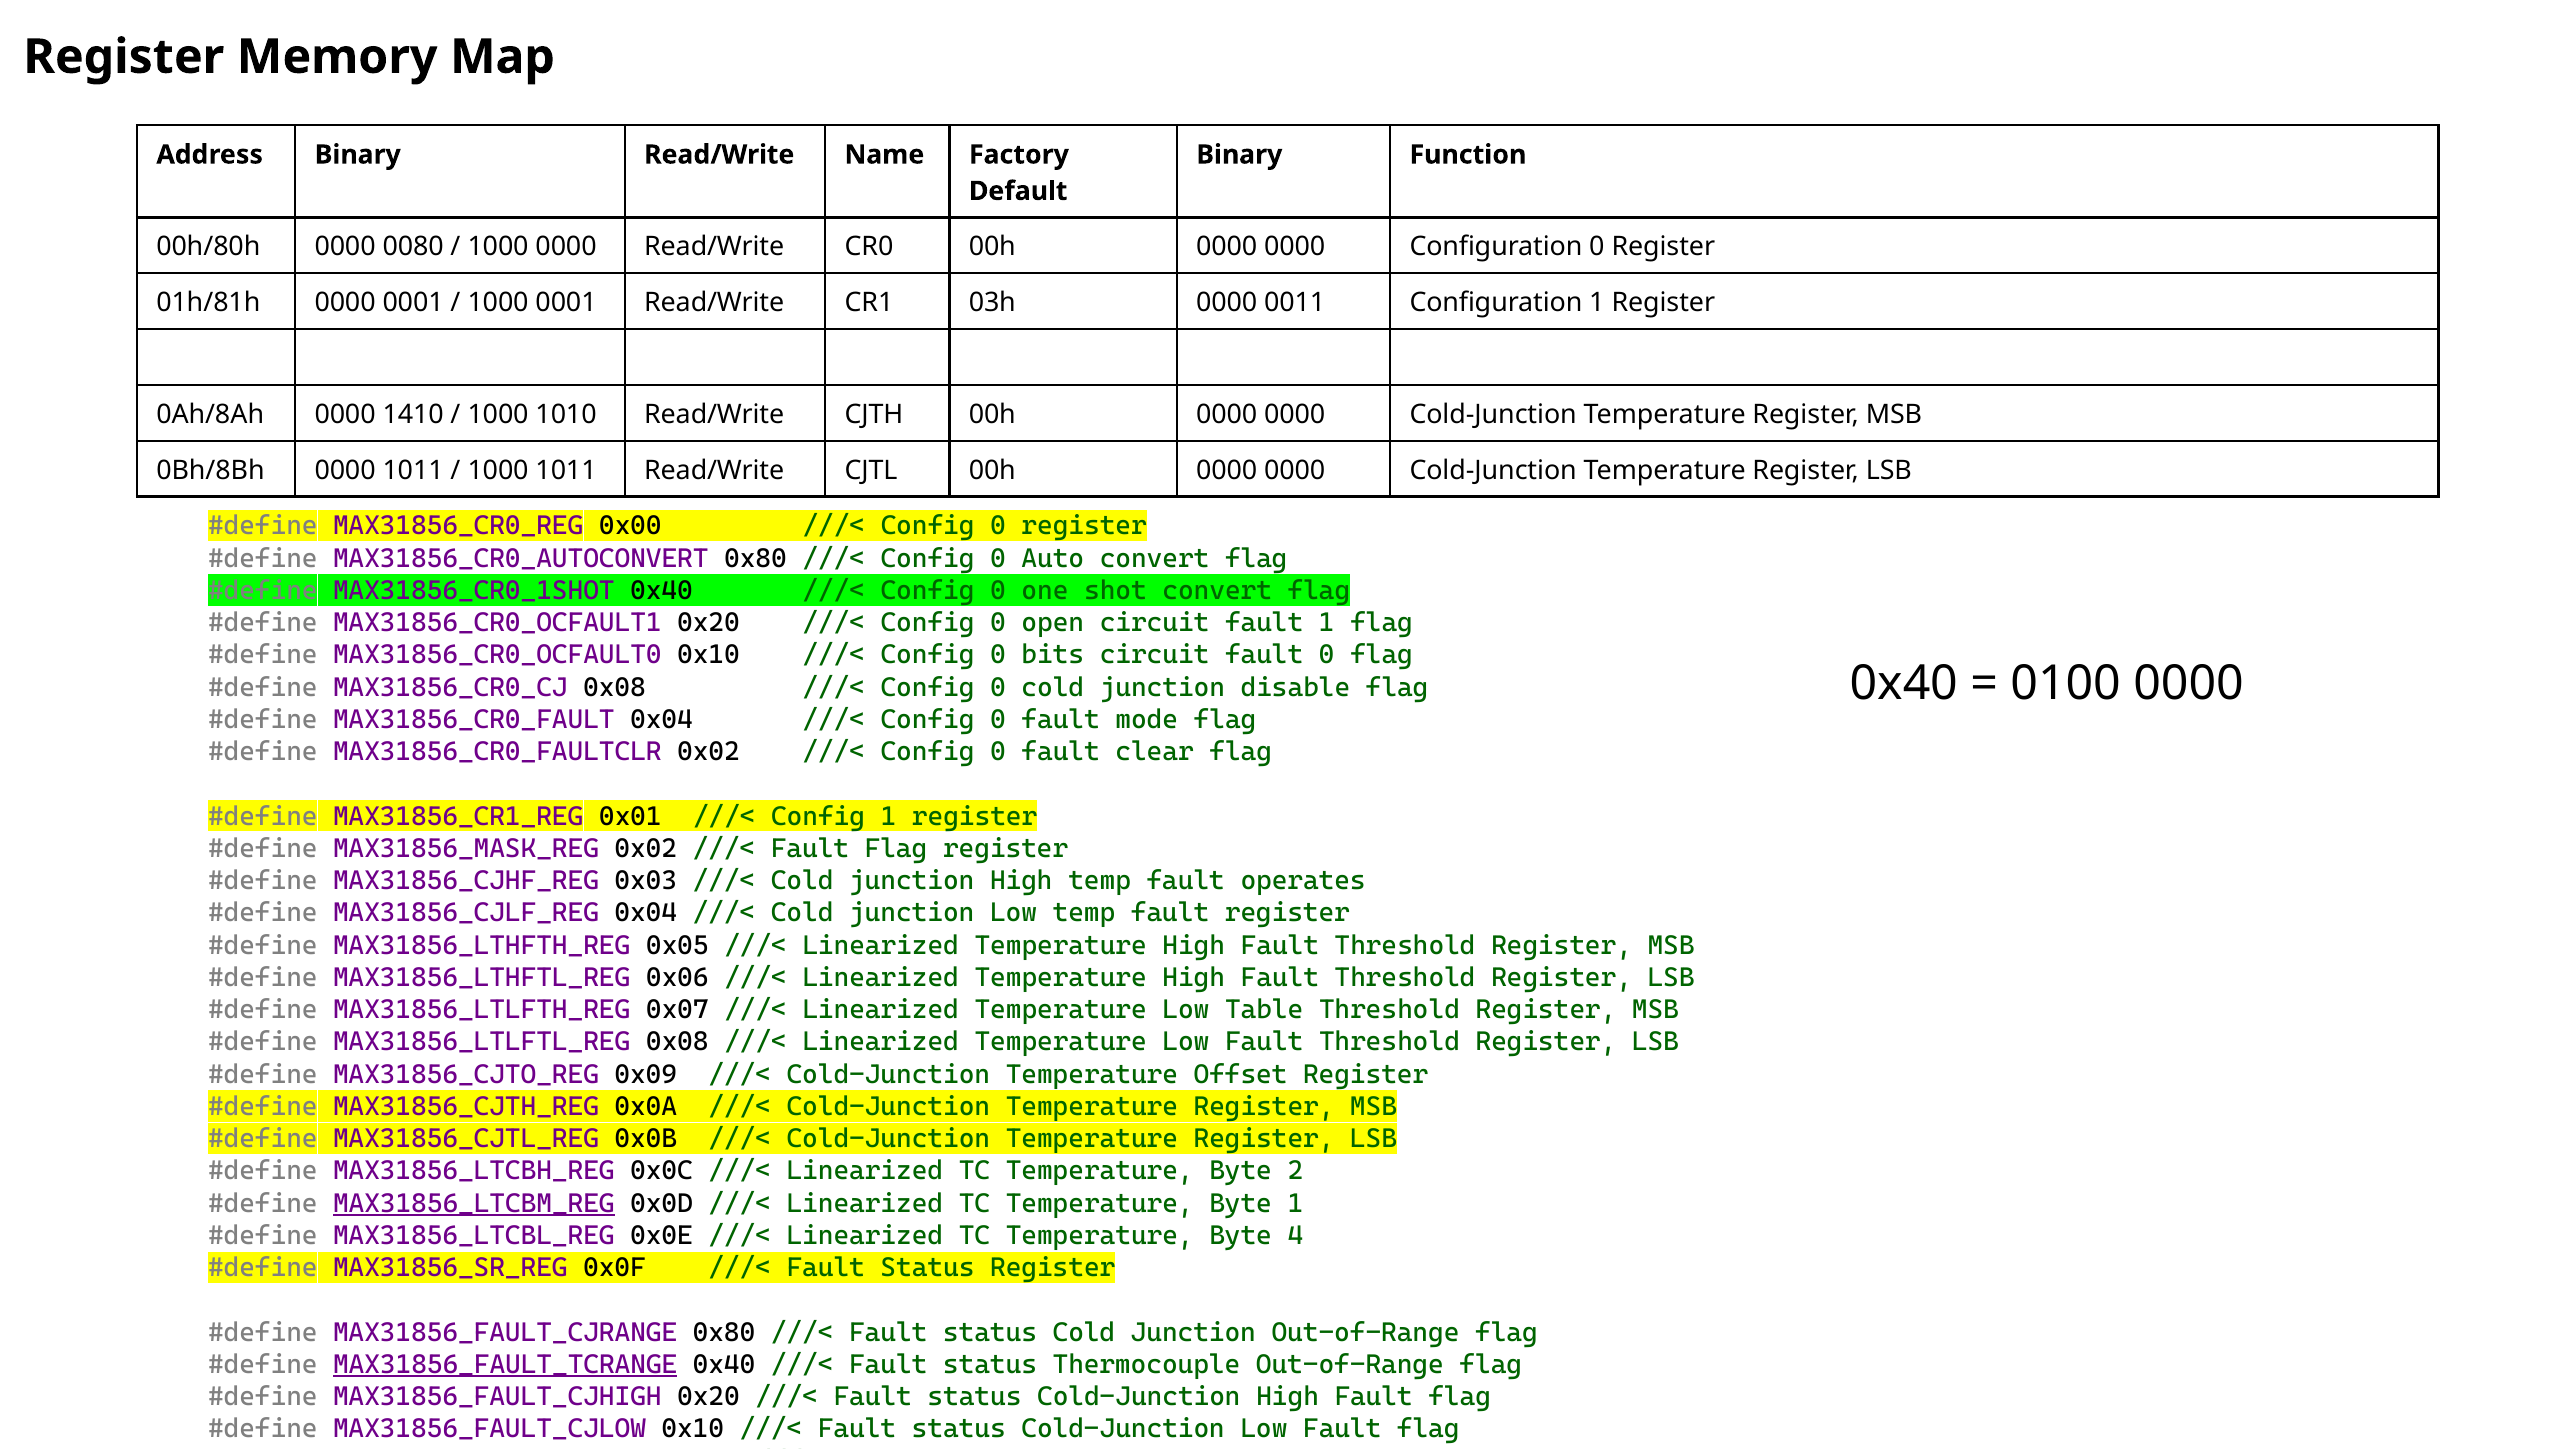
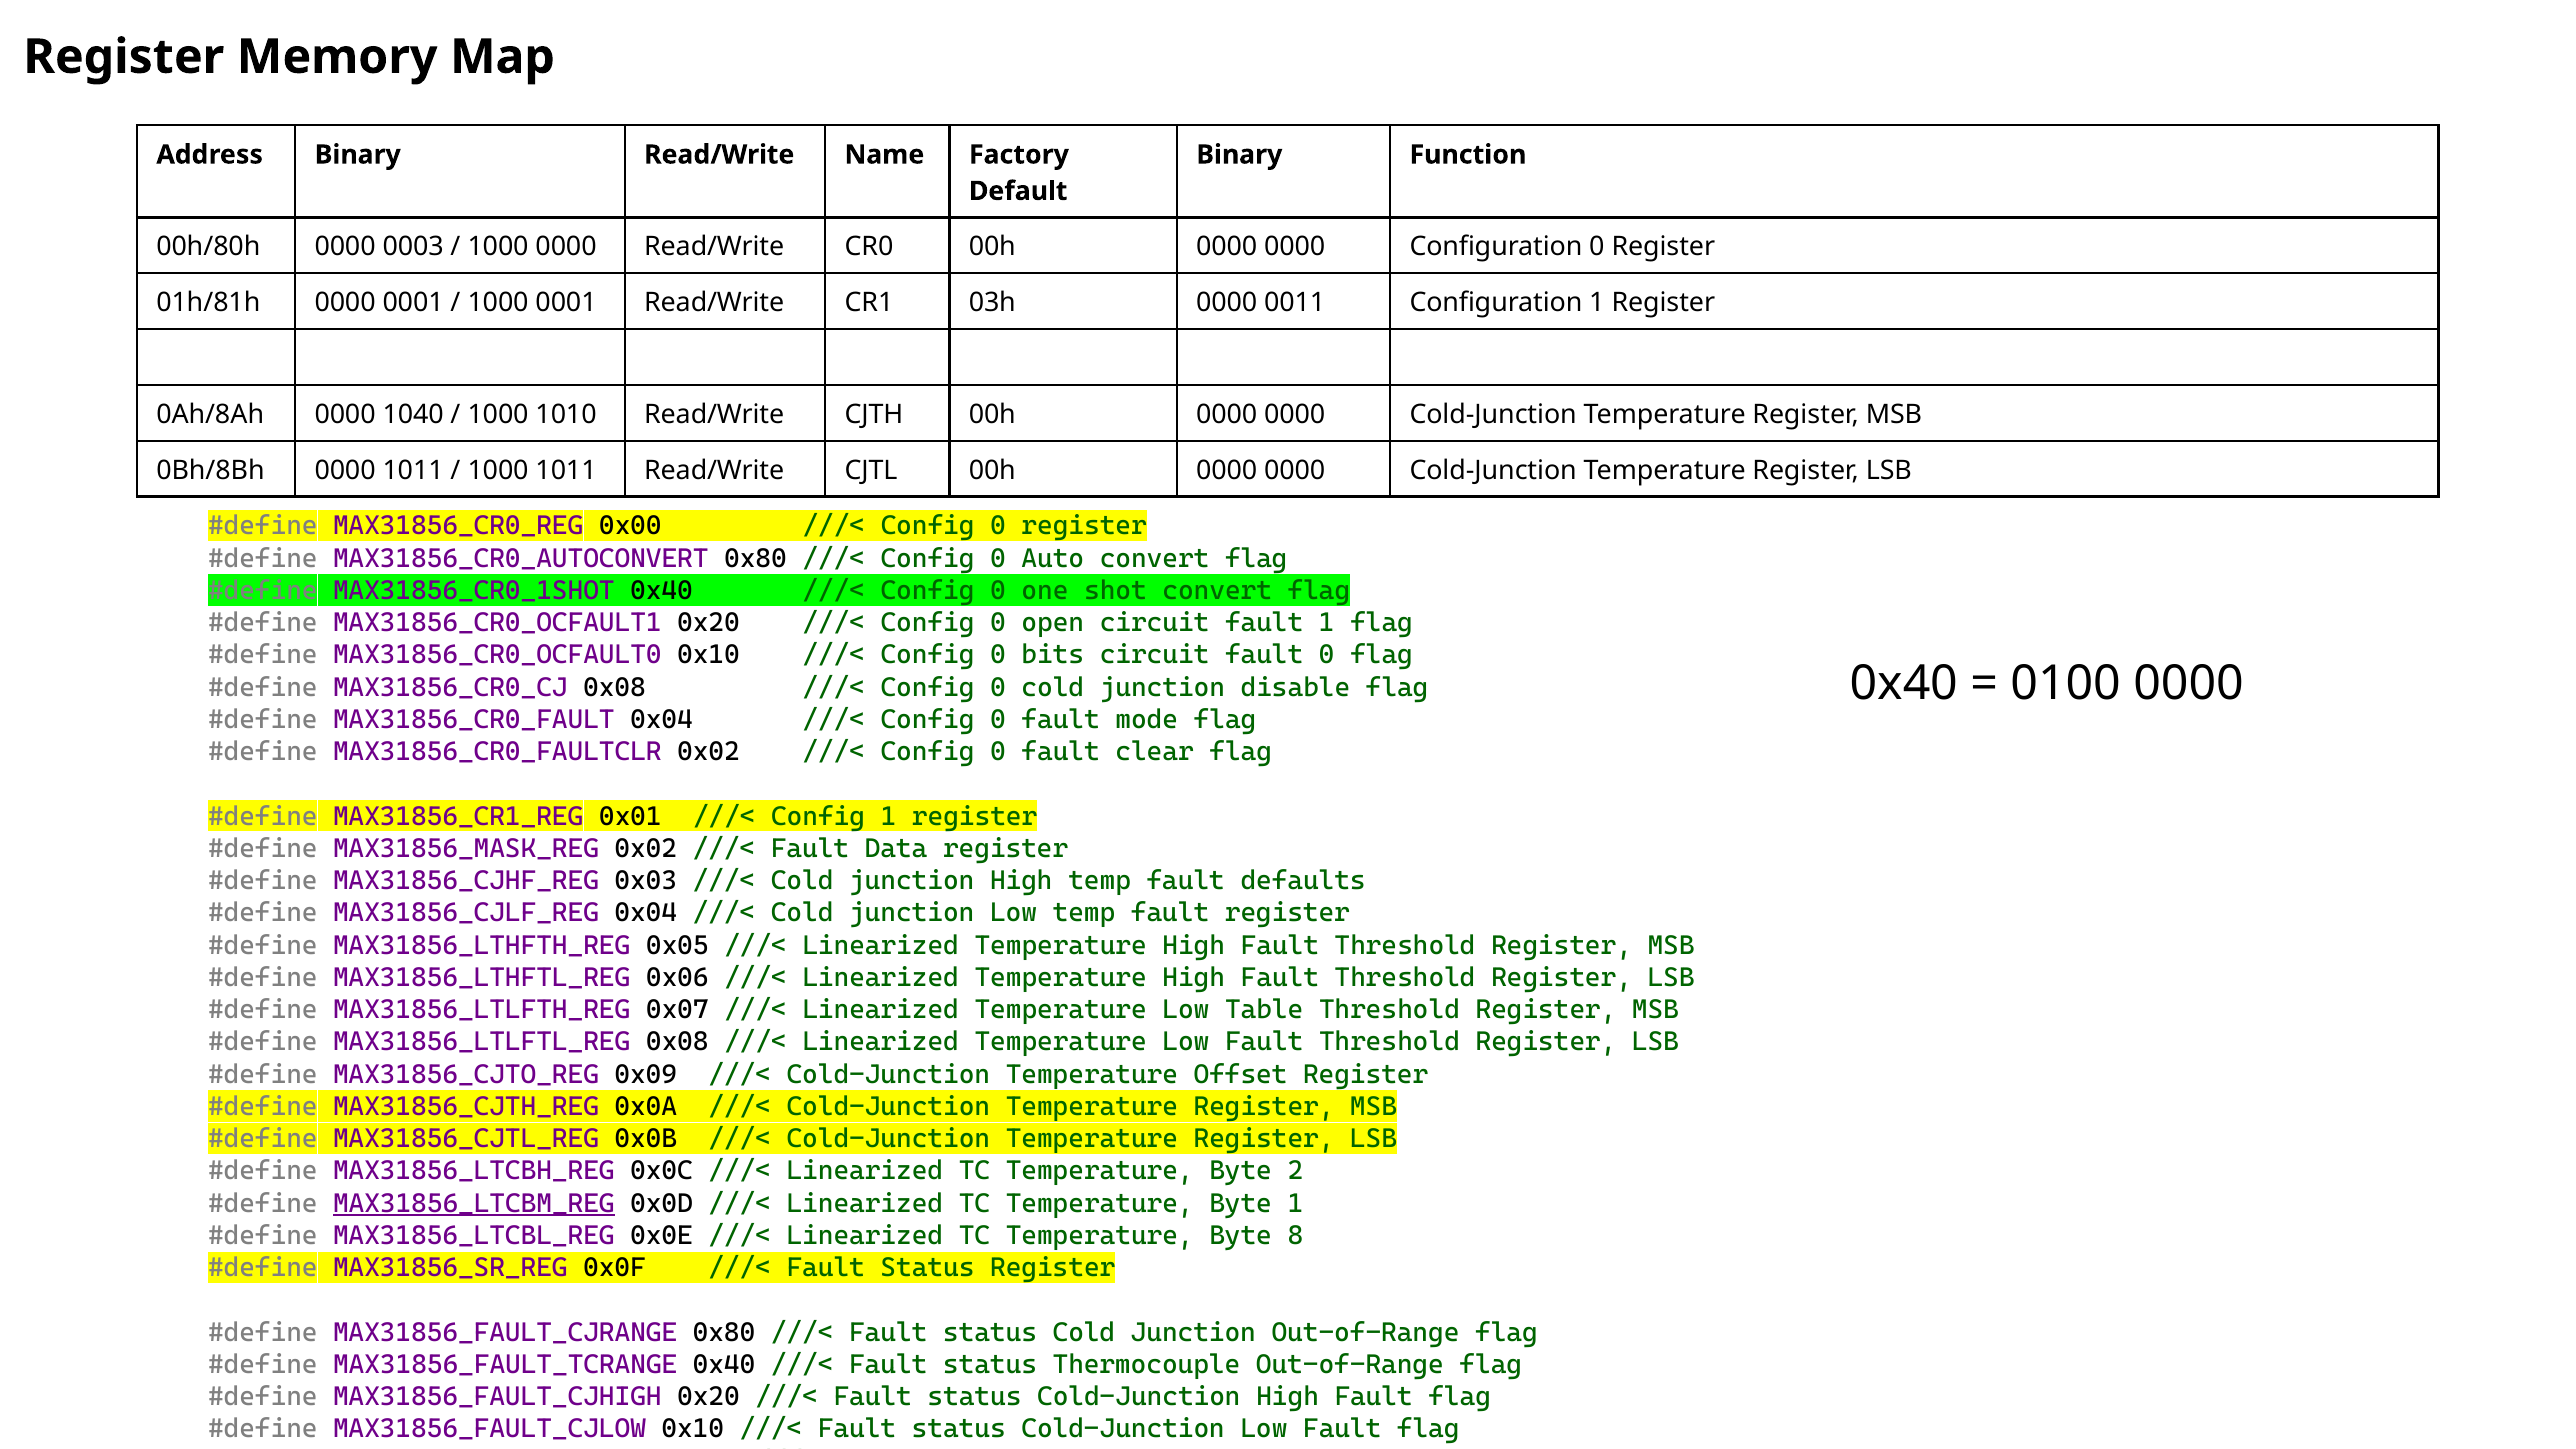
0080: 0080 -> 0003
1410: 1410 -> 1040
Flag at (896, 848): Flag -> Data
operates: operates -> defaults
4: 4 -> 8
MAX31856_FAULT_TCRANGE underline: present -> none
